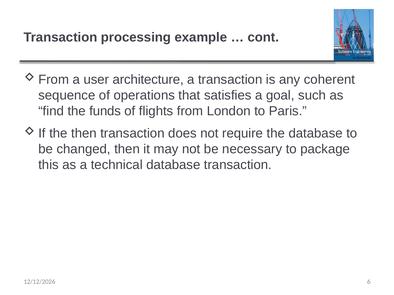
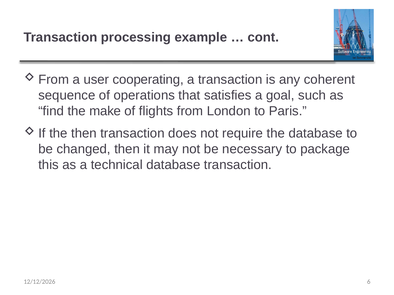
architecture: architecture -> cooperating
funds: funds -> make
